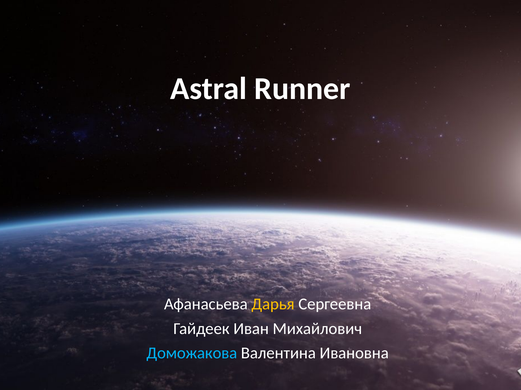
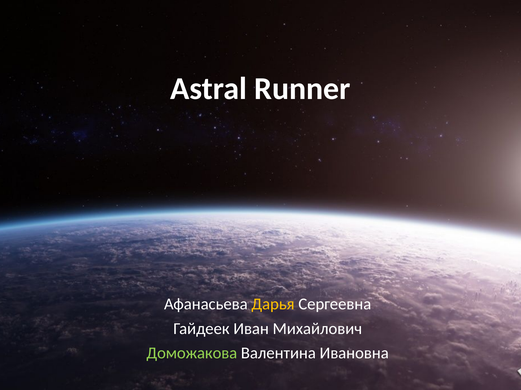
Доможакова colour: light blue -> light green
